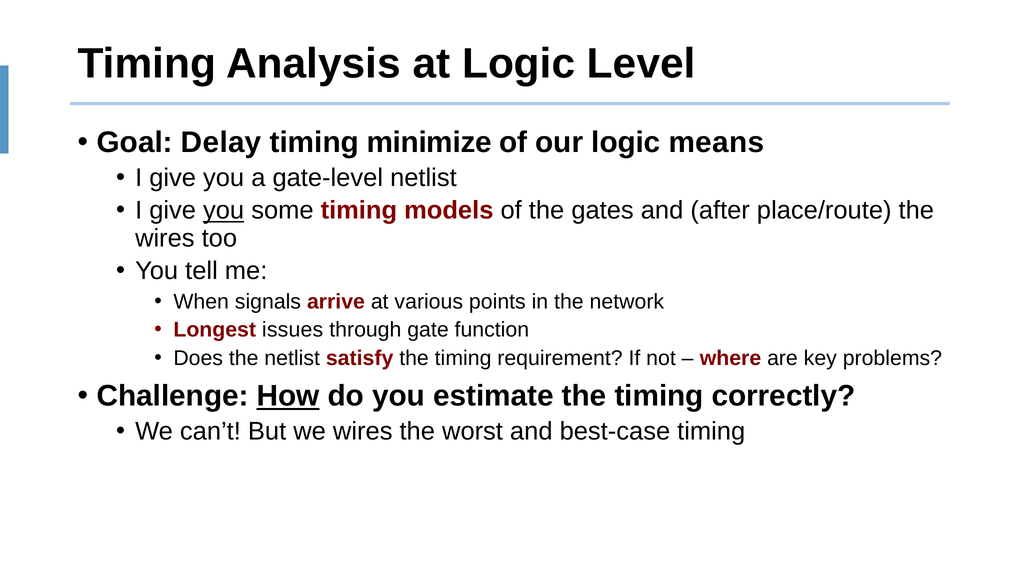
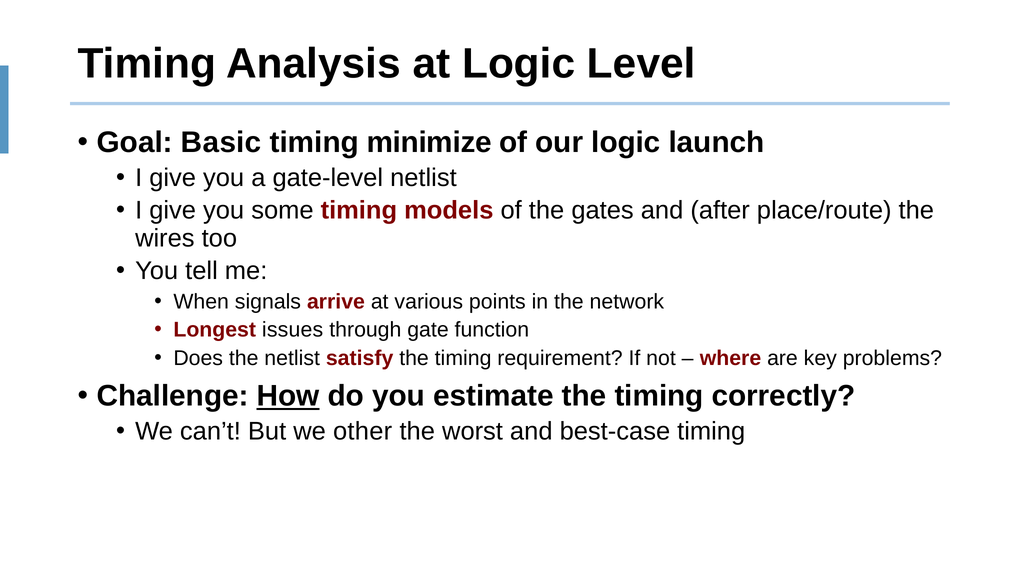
Delay: Delay -> Basic
means: means -> launch
you at (224, 210) underline: present -> none
we wires: wires -> other
